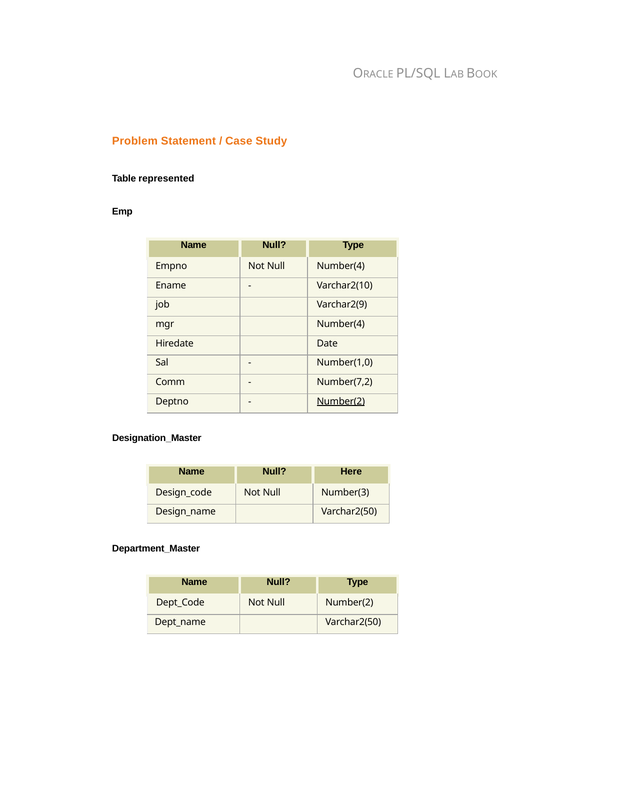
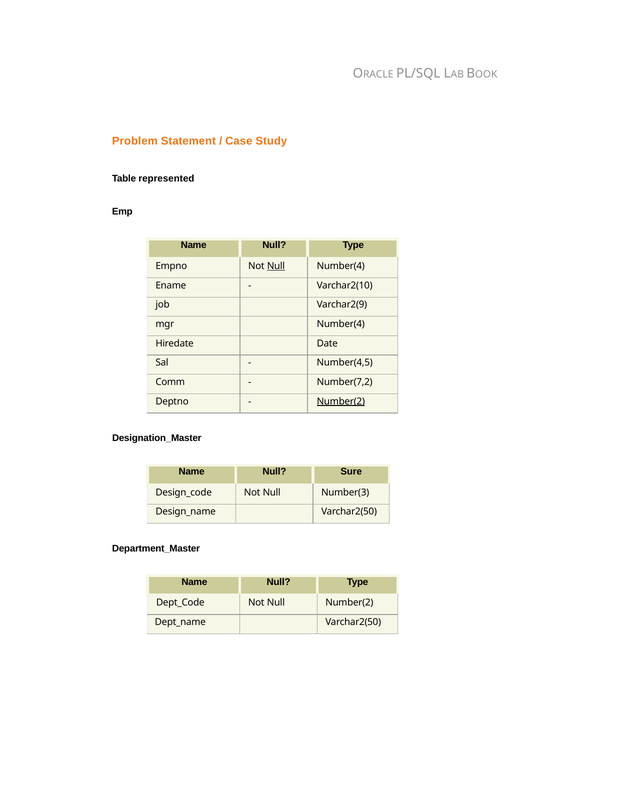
Null at (276, 266) underline: none -> present
Number(1,0: Number(1,0 -> Number(4,5
Here: Here -> Sure
